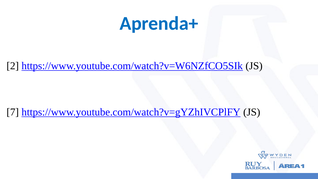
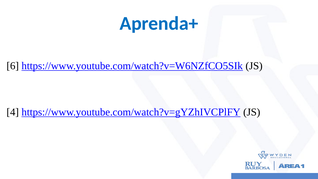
2: 2 -> 6
7: 7 -> 4
